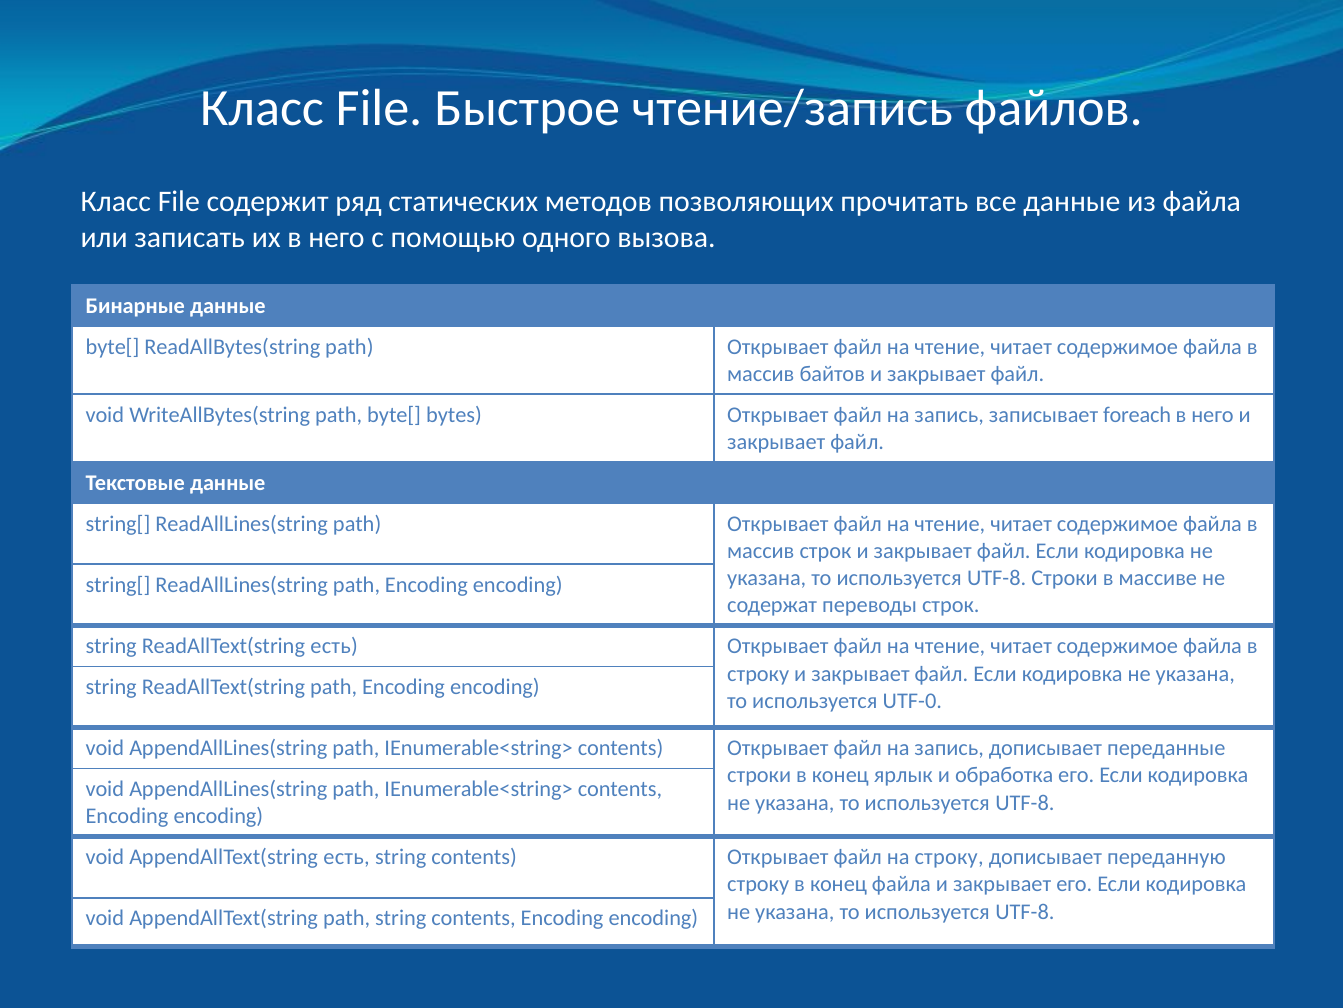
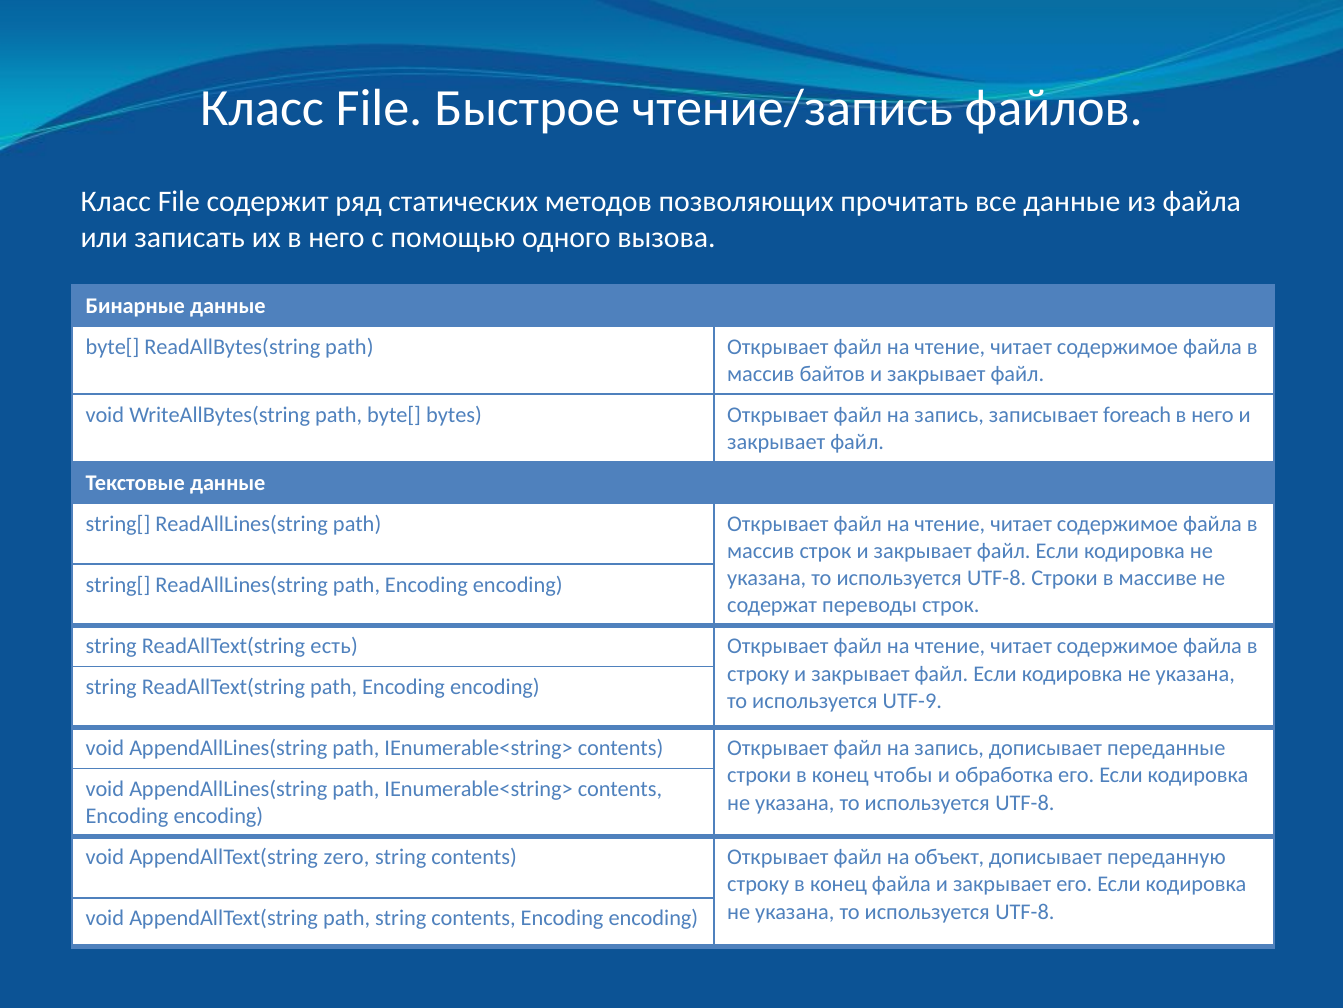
UTF-0: UTF-0 -> UTF-9
ярлык: ярлык -> чтобы
AppendAllText(string есть: есть -> zero
на строку: строку -> объект
